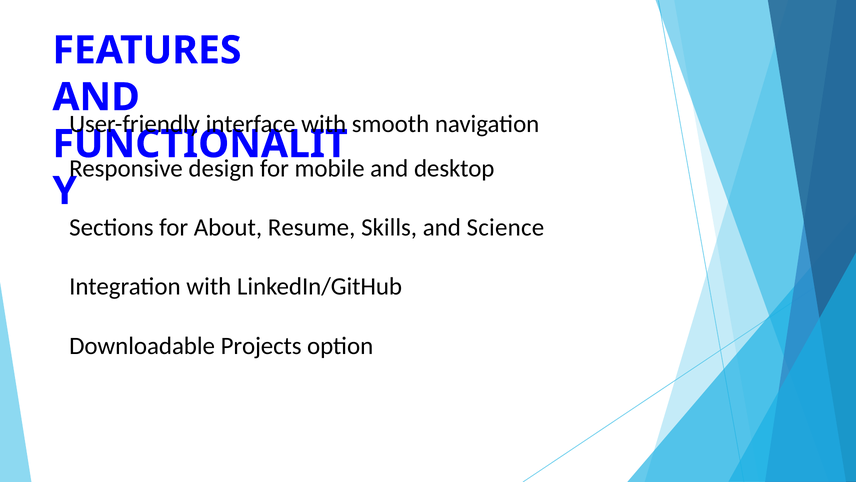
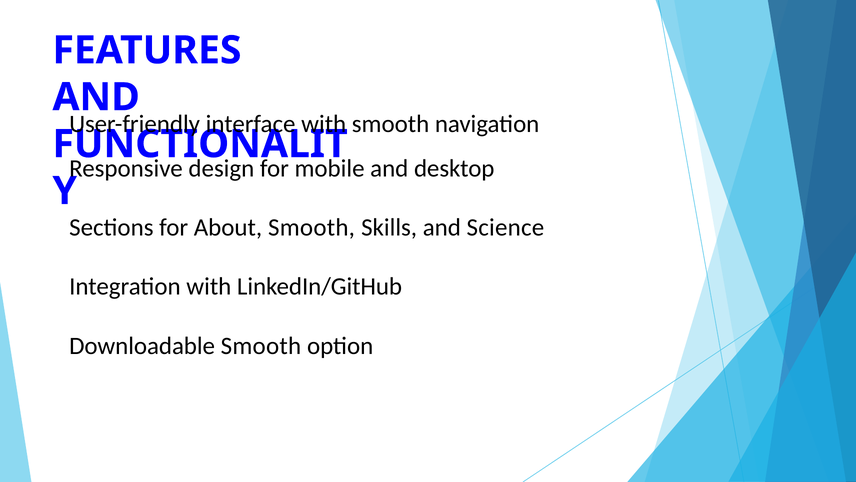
About Resume: Resume -> Smooth
Downloadable Projects: Projects -> Smooth
